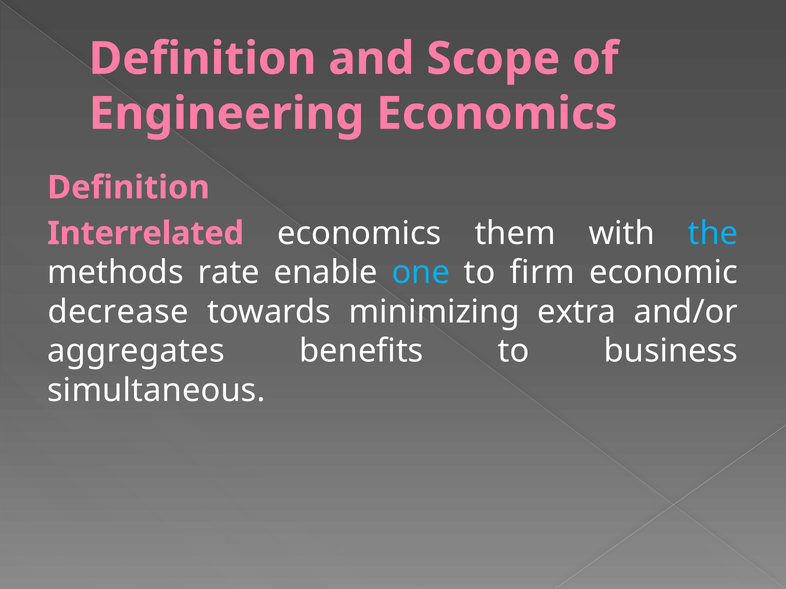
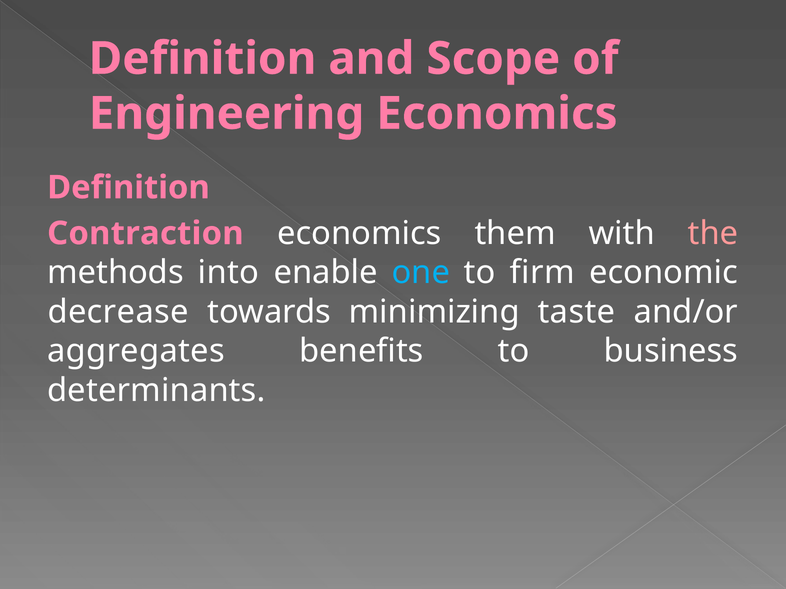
Interrelated: Interrelated -> Contraction
the colour: light blue -> pink
rate: rate -> into
extra: extra -> taste
simultaneous: simultaneous -> determinants
